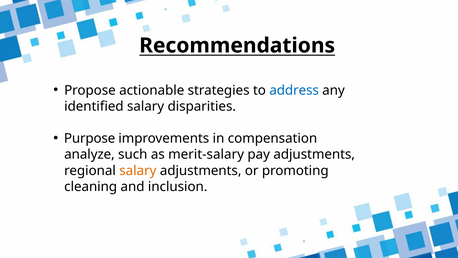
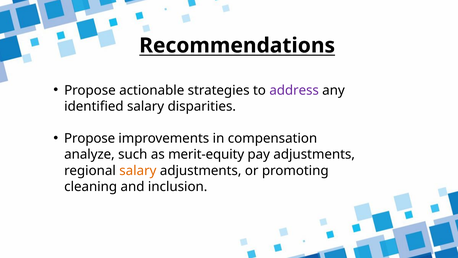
address colour: blue -> purple
Purpose at (90, 138): Purpose -> Propose
merit-salary: merit-salary -> merit-equity
